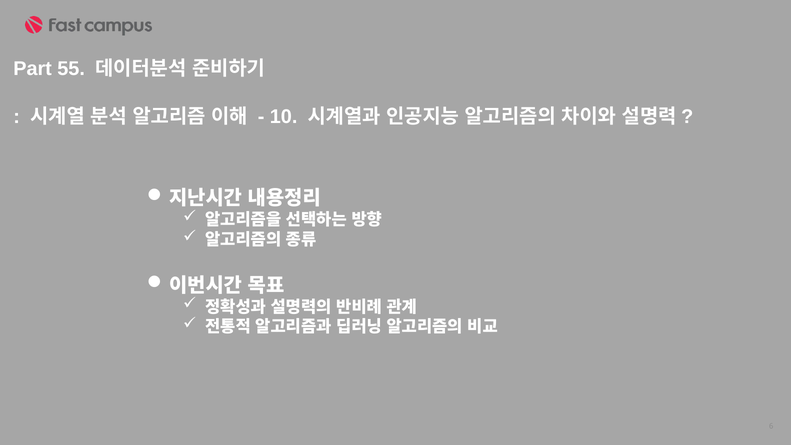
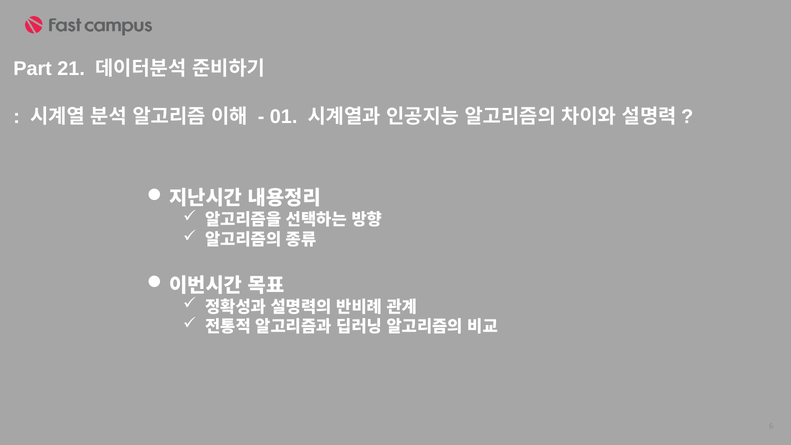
55: 55 -> 21
10: 10 -> 01
